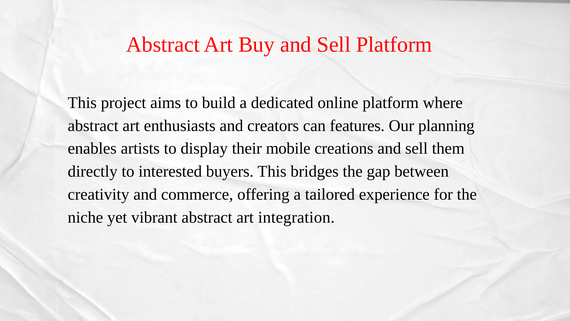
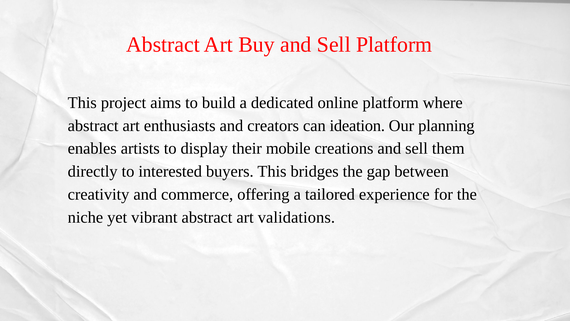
features: features -> ideation
integration: integration -> validations
